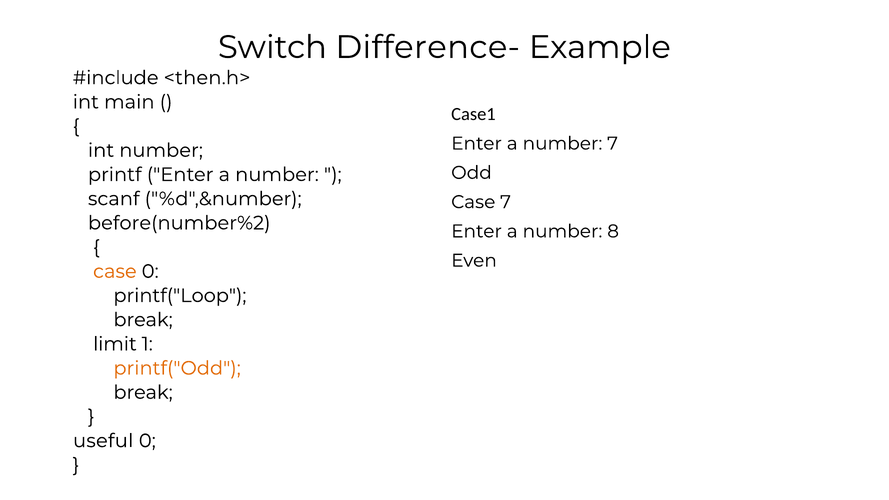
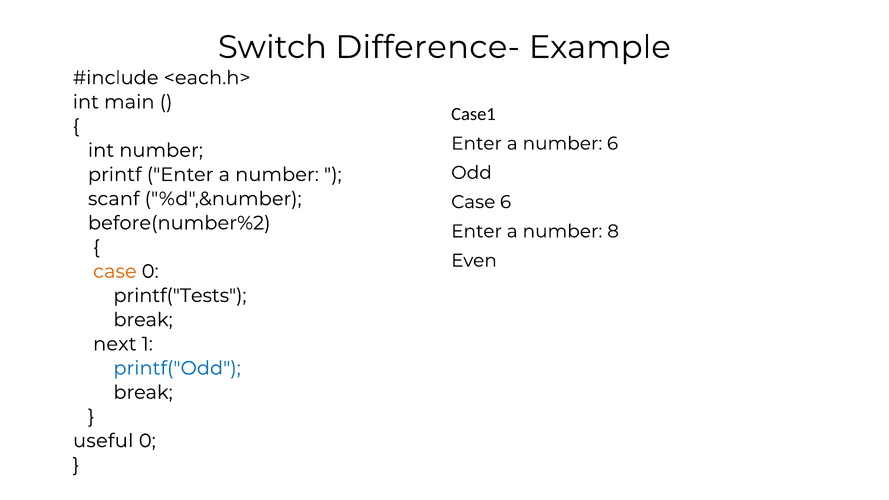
<then.h>: <then.h> -> <each.h>
number 7: 7 -> 6
Case 7: 7 -> 6
printf("Loop: printf("Loop -> printf("Tests
limit: limit -> next
printf("Odd colour: orange -> blue
